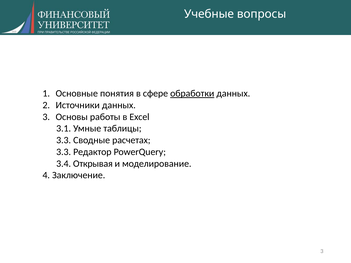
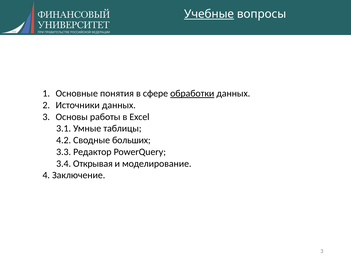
Учебные underline: none -> present
3.3 at (64, 140): 3.3 -> 4.2
расчетах: расчетах -> больших
